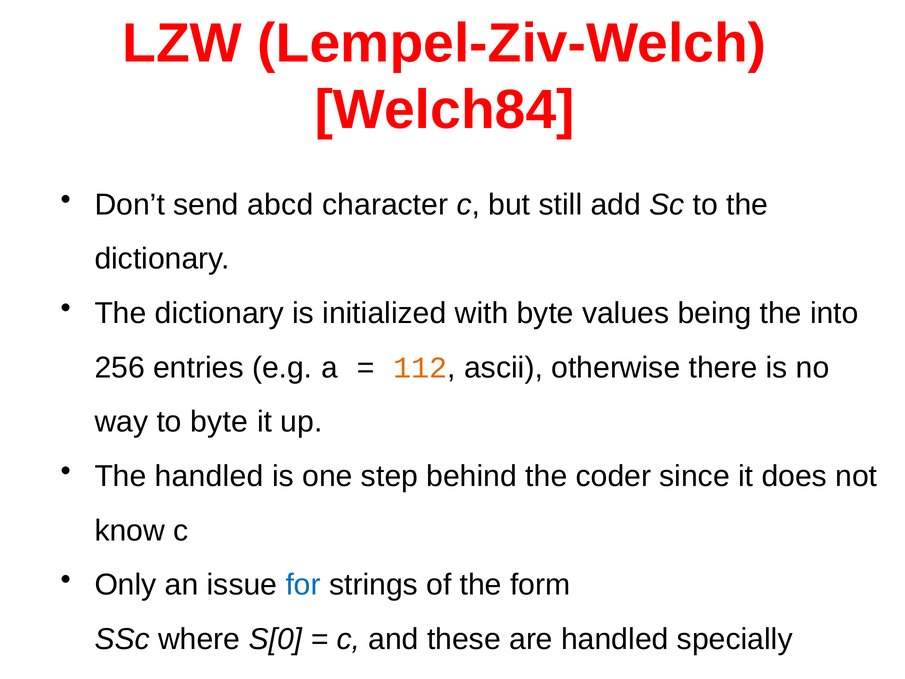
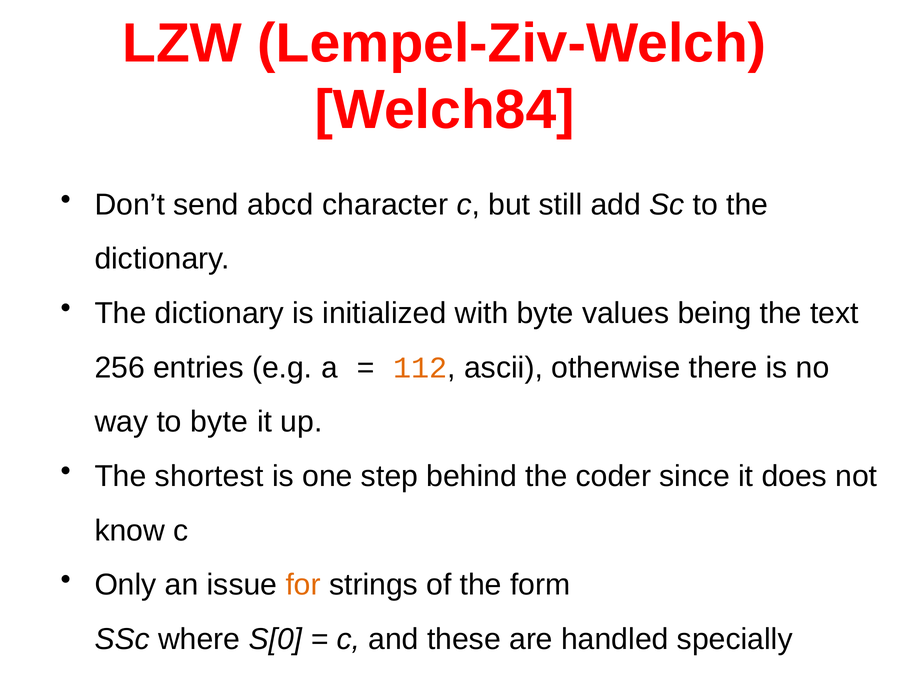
into: into -> text
The handled: handled -> shortest
for colour: blue -> orange
